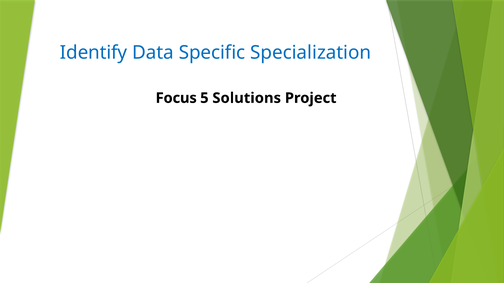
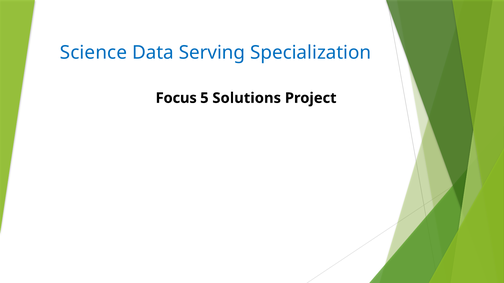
Identify: Identify -> Science
Specific: Specific -> Serving
